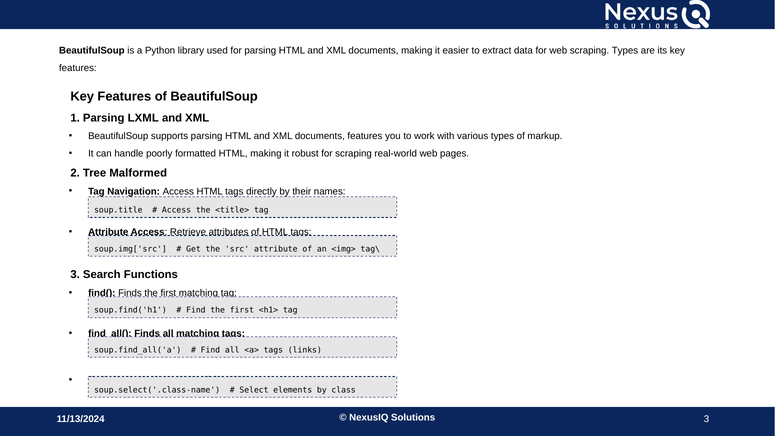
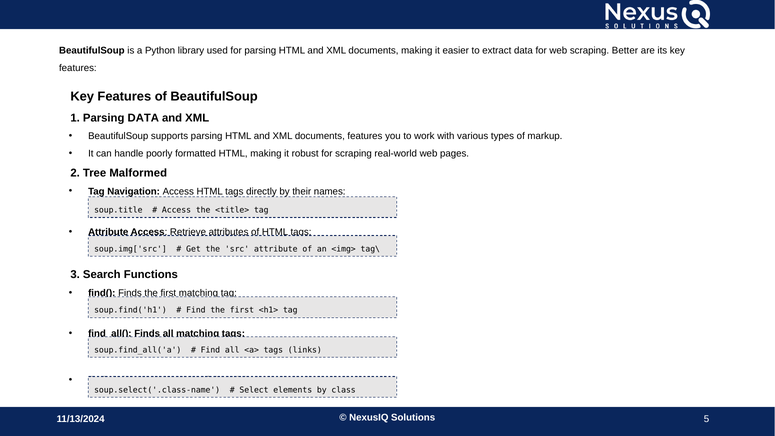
scraping Types: Types -> Better
Parsing LXML: LXML -> DATA
3 at (707, 419): 3 -> 5
